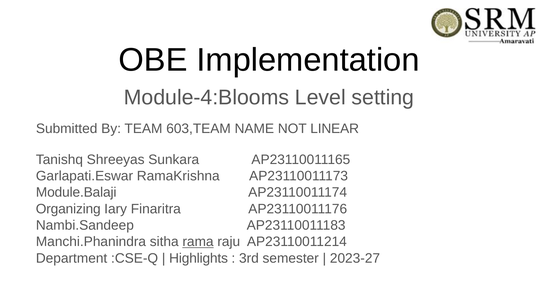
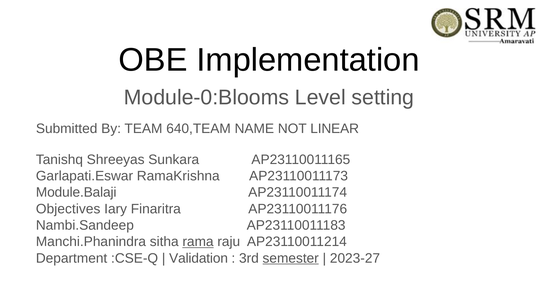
Module-4:Blooms: Module-4:Blooms -> Module-0:Blooms
603,TEAM: 603,TEAM -> 640,TEAM
Organizing: Organizing -> Objectives
Highlights: Highlights -> Validation
semester underline: none -> present
